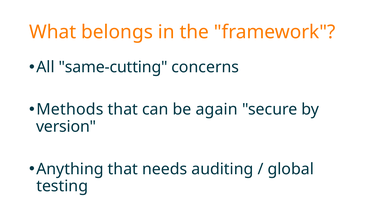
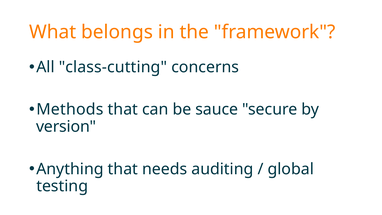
same-cutting: same-cutting -> class-cutting
again: again -> sauce
